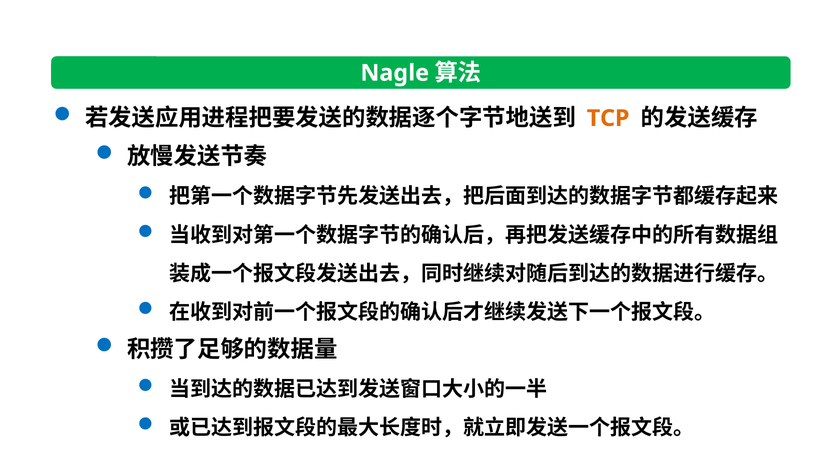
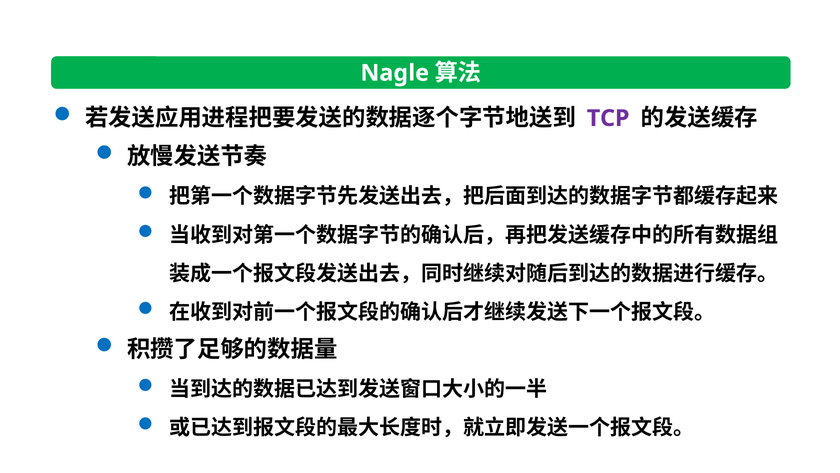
TCP colour: orange -> purple
